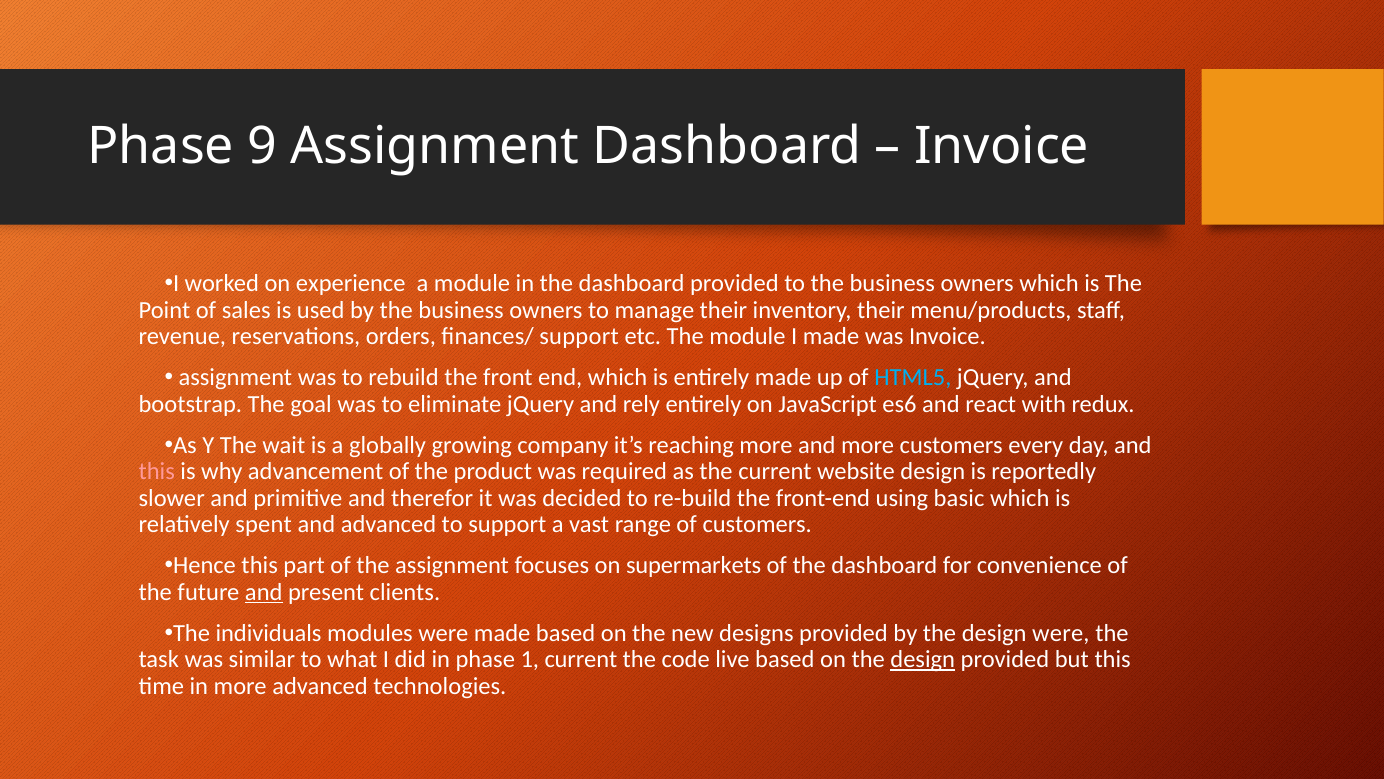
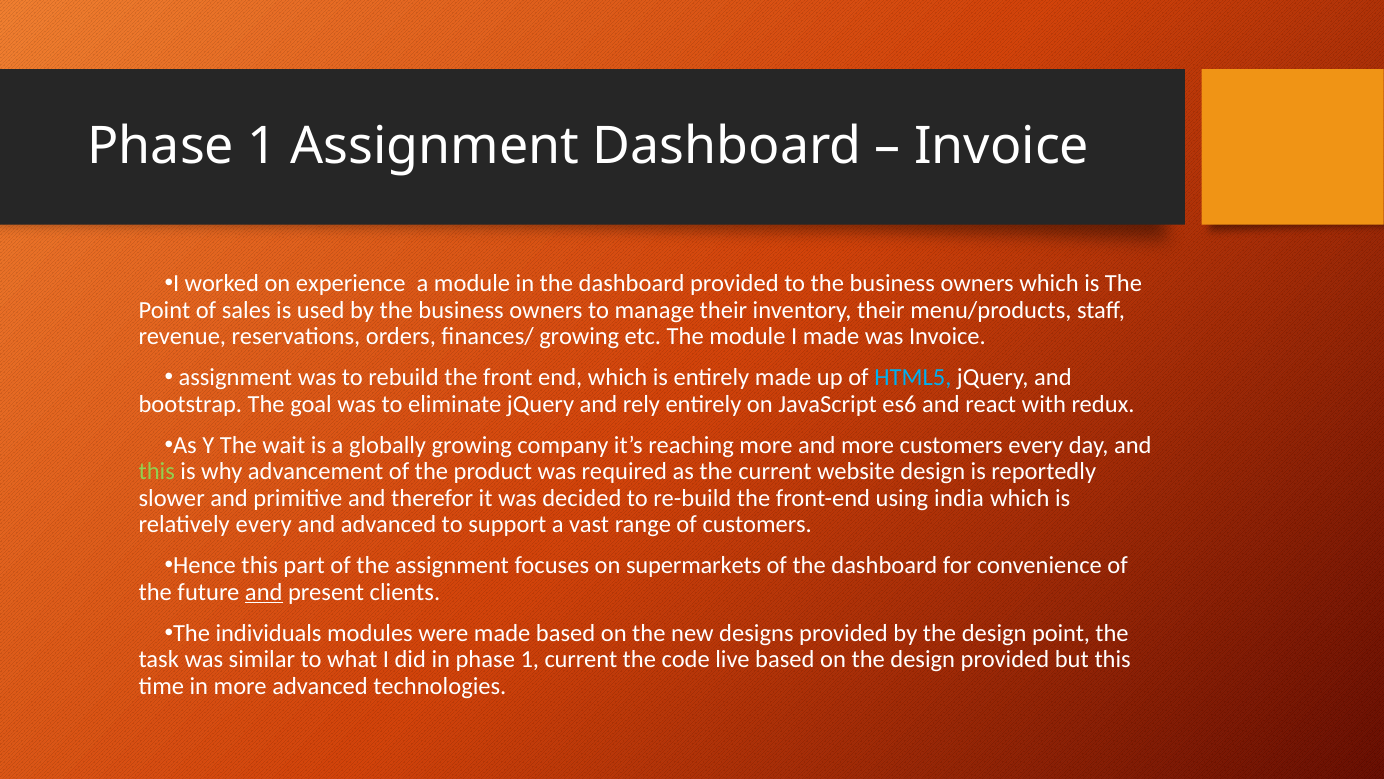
9 at (263, 146): 9 -> 1
finances/ support: support -> growing
this at (157, 471) colour: pink -> light green
basic: basic -> india
relatively spent: spent -> every
design were: were -> point
design at (923, 659) underline: present -> none
